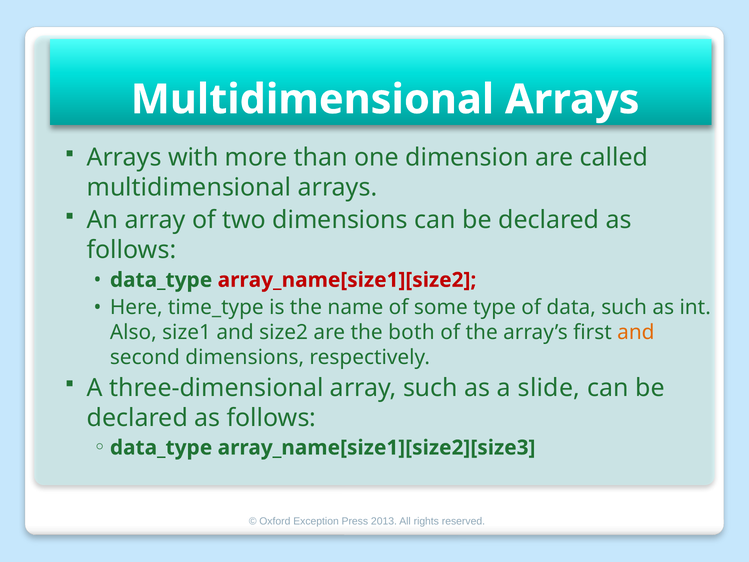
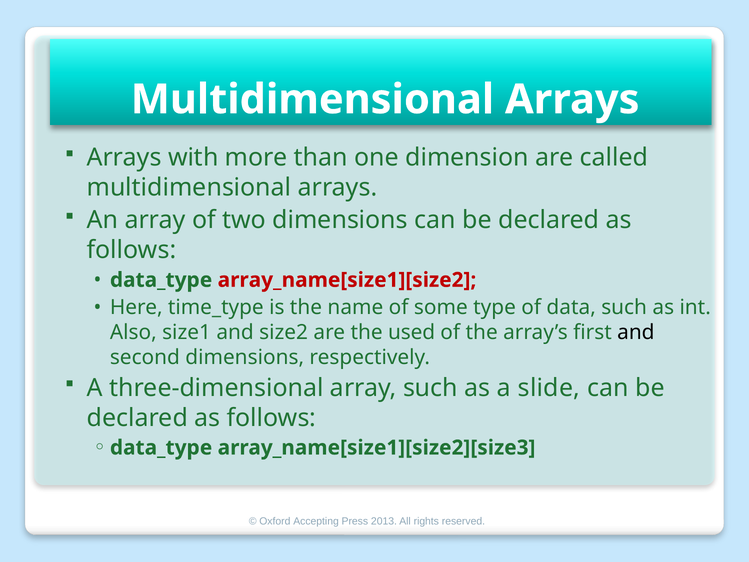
both: both -> used
and at (636, 332) colour: orange -> black
Exception: Exception -> Accepting
